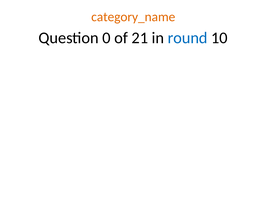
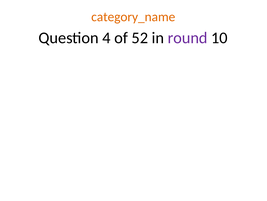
0: 0 -> 4
21: 21 -> 52
round colour: blue -> purple
